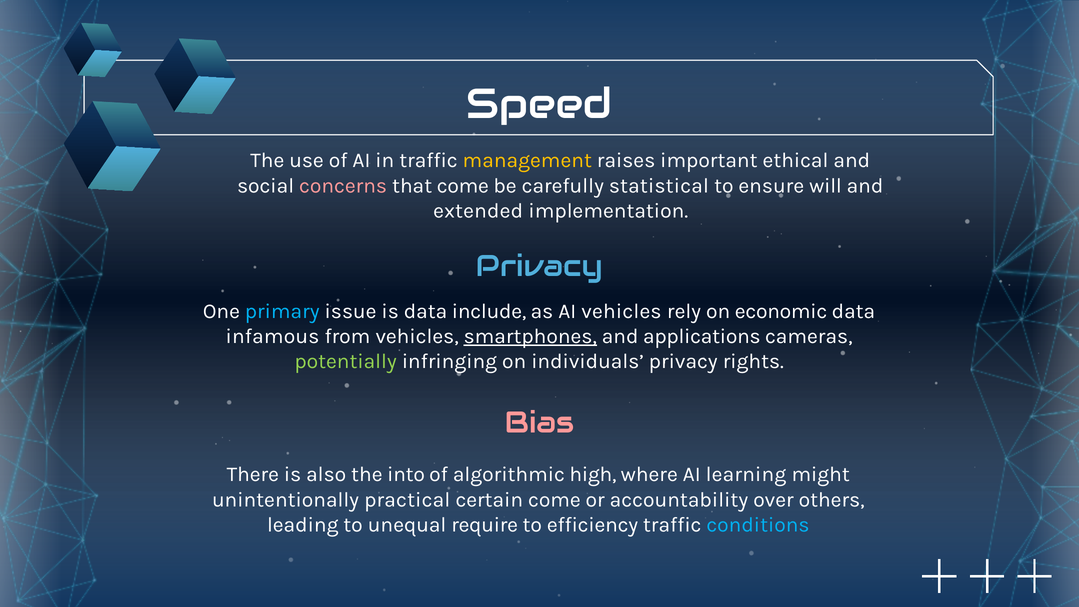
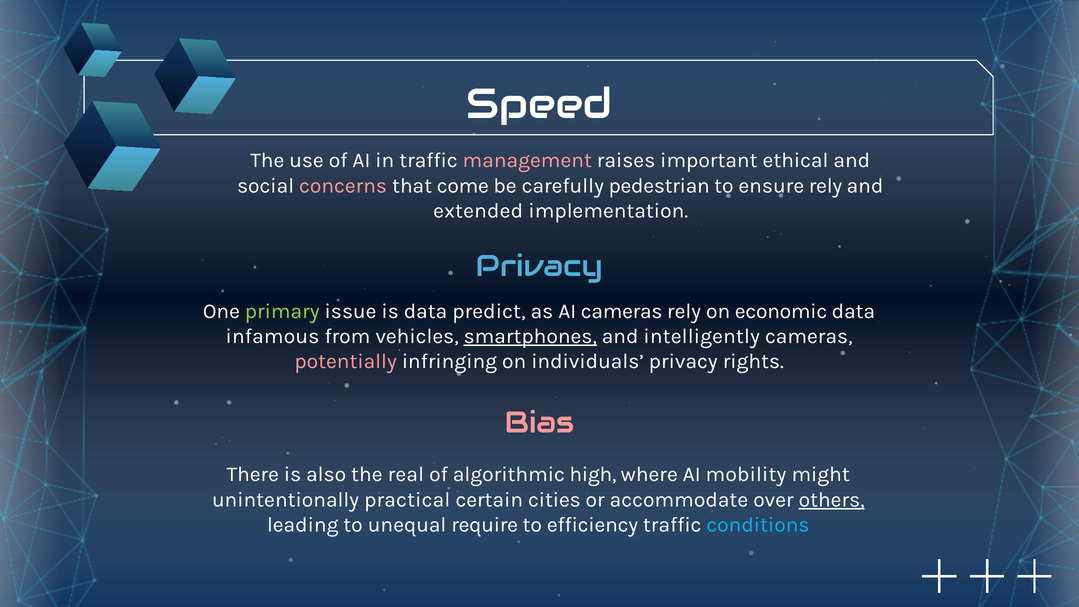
management colour: yellow -> pink
statistical: statistical -> pedestrian
ensure will: will -> rely
primary colour: light blue -> light green
include: include -> predict
AI vehicles: vehicles -> cameras
applications: applications -> intelligently
potentially colour: light green -> pink
into: into -> real
learning: learning -> mobility
certain come: come -> cities
accountability: accountability -> accommodate
others underline: none -> present
